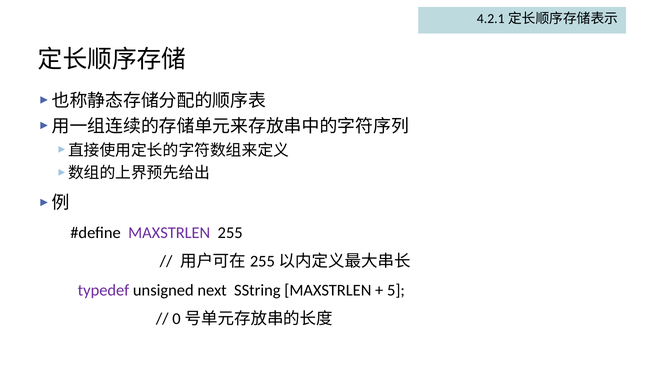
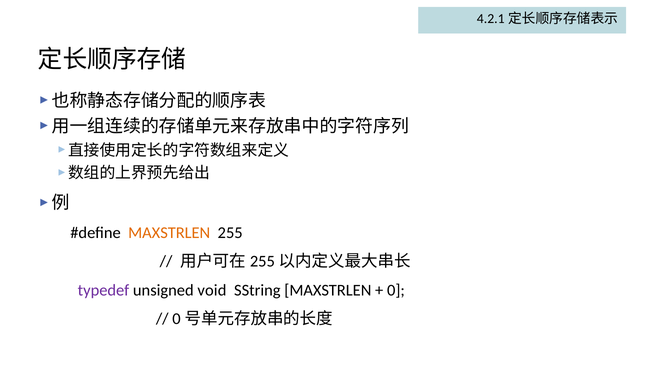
MAXSTRLEN at (169, 233) colour: purple -> orange
next: next -> void
5: 5 -> 0
